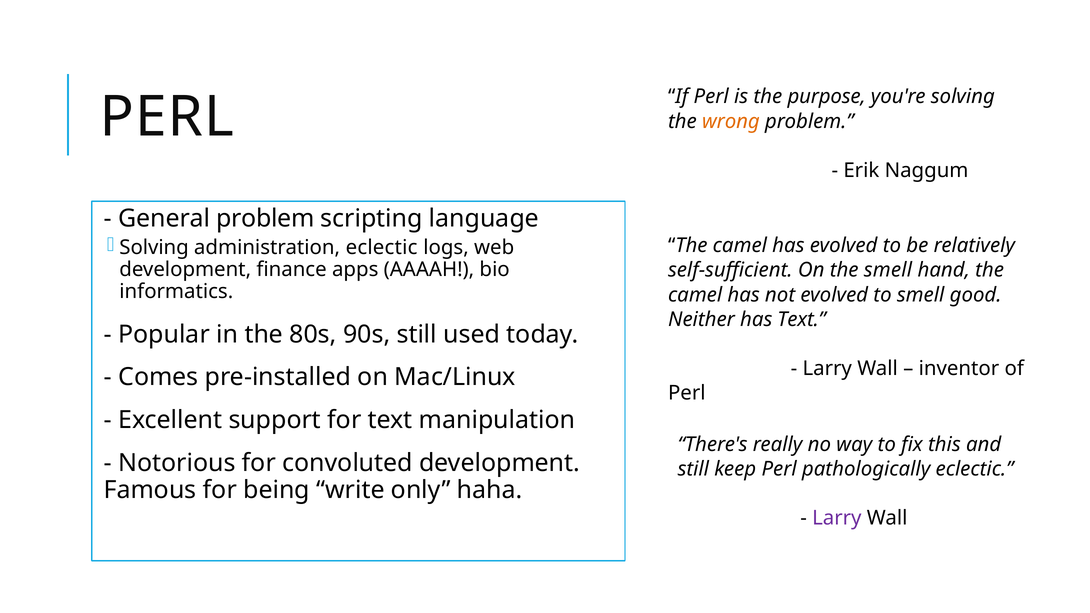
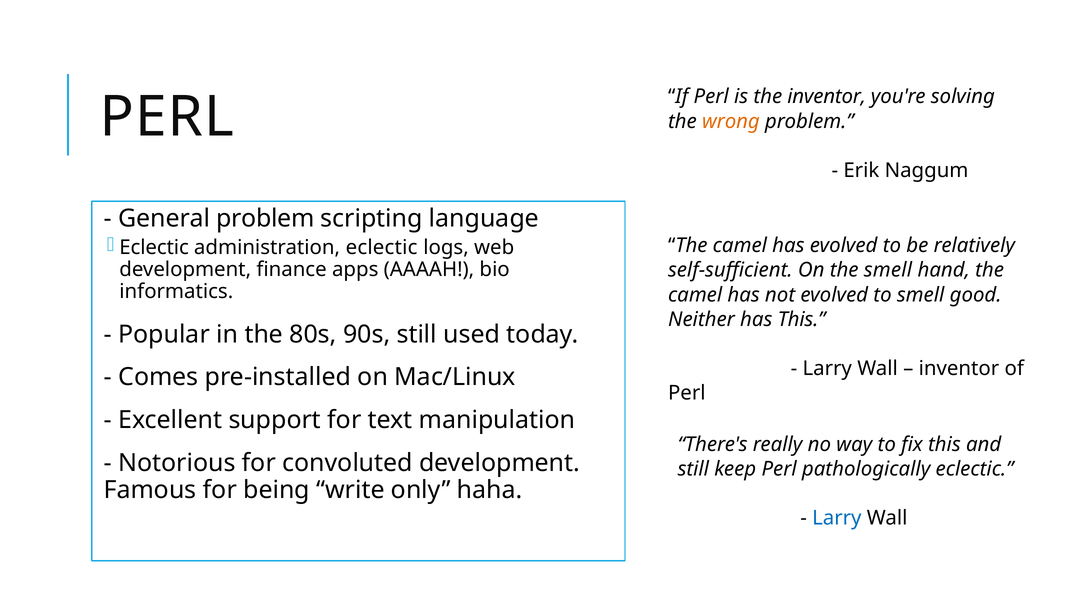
the purpose: purpose -> inventor
Solving at (154, 248): Solving -> Eclectic
has Text: Text -> This
Larry at (837, 518) colour: purple -> blue
